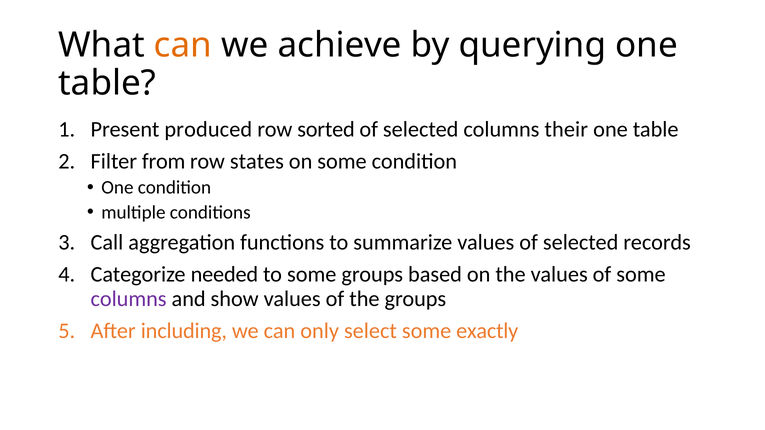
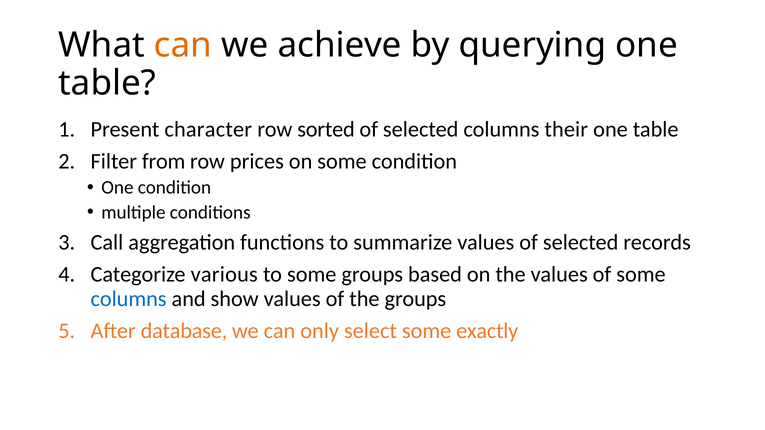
produced: produced -> character
states: states -> prices
needed: needed -> various
columns at (129, 299) colour: purple -> blue
including: including -> database
